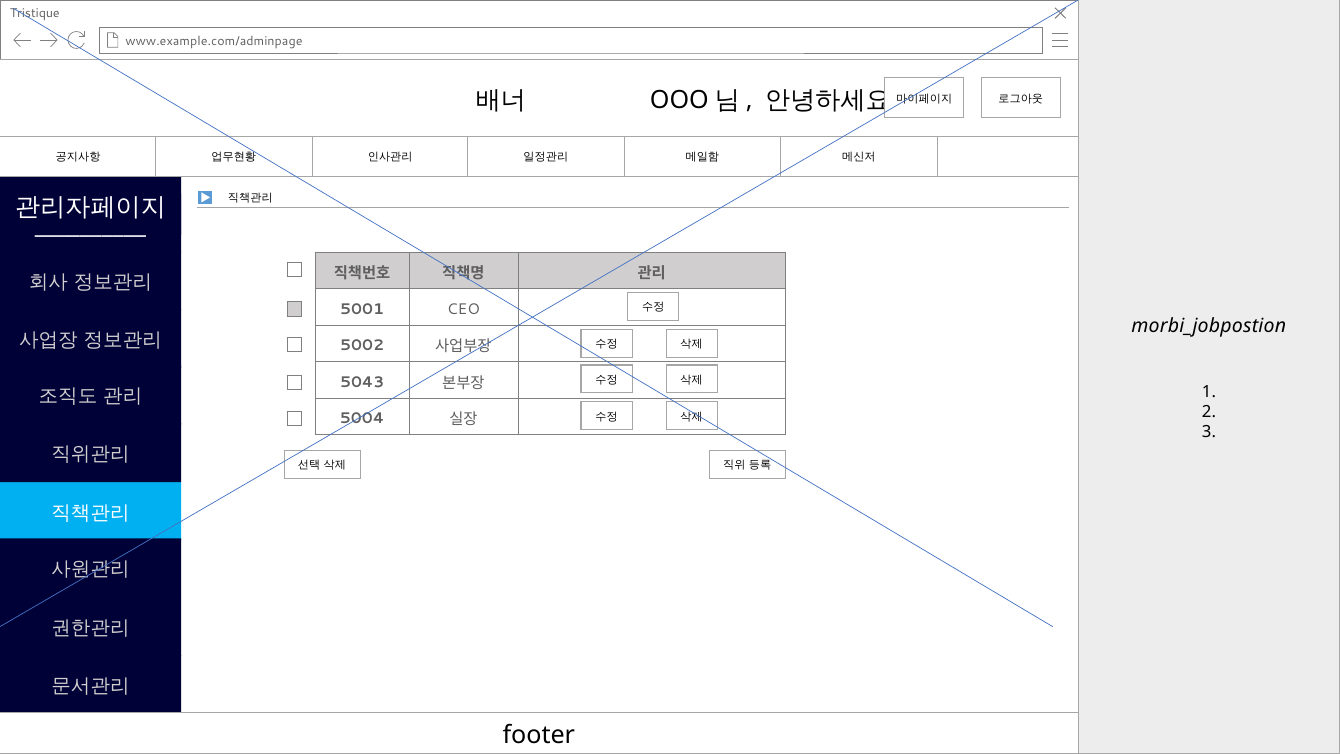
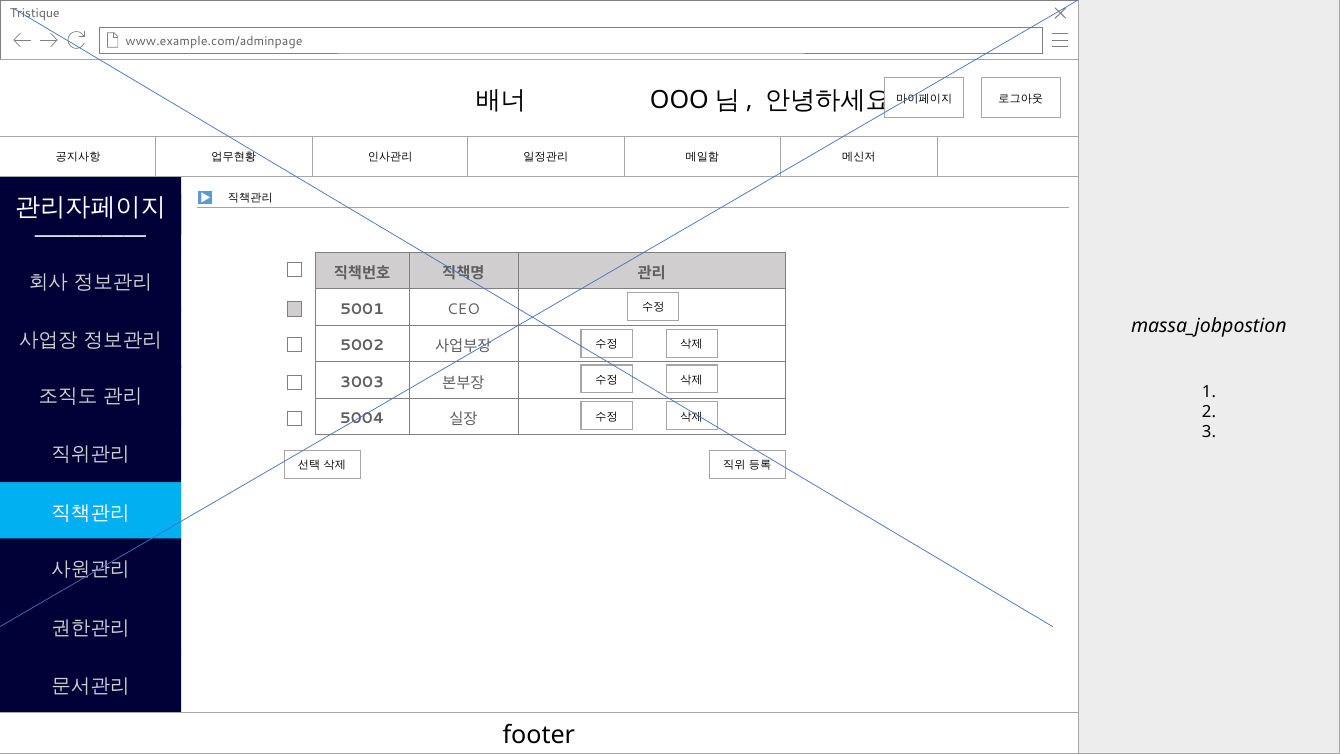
morbi_jobpostion: morbi_jobpostion -> massa_jobpostion
5043: 5043 -> 3003
